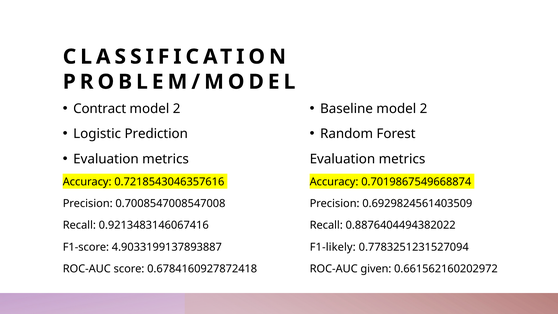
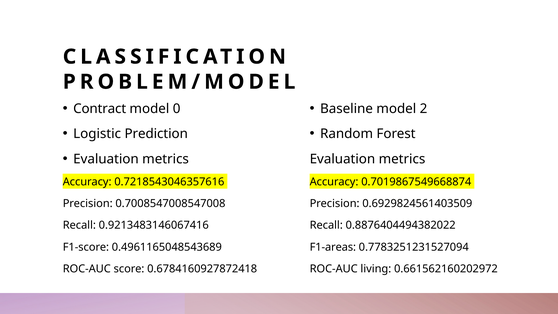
2 at (177, 109): 2 -> 0
4.9033199137893887: 4.9033199137893887 -> 0.4961165048543689
F1-likely: F1-likely -> F1-areas
given: given -> living
